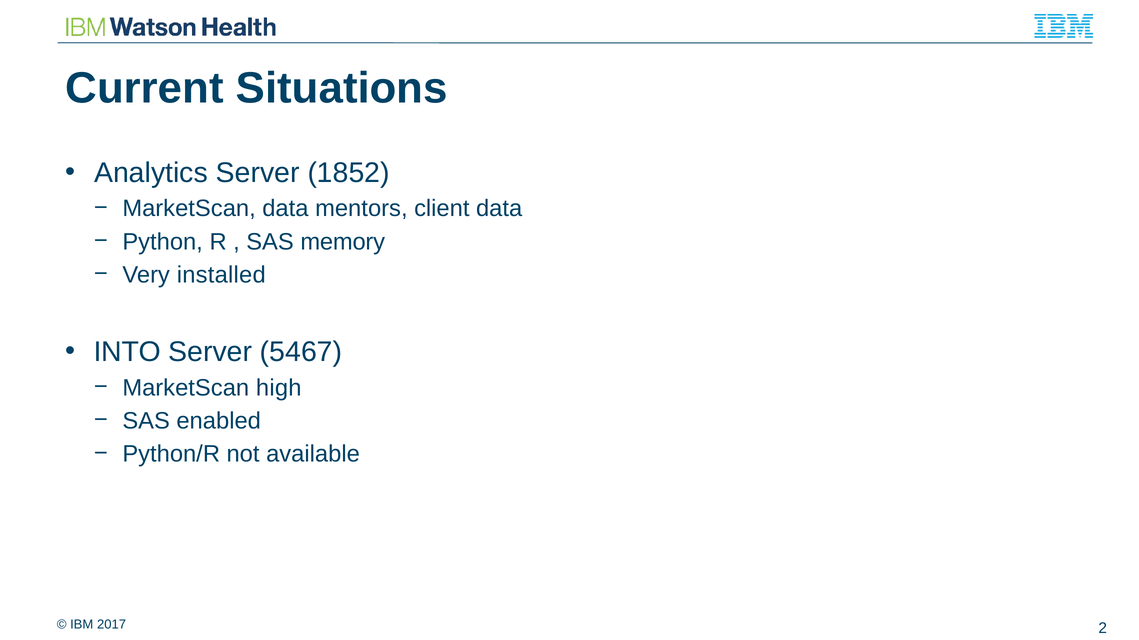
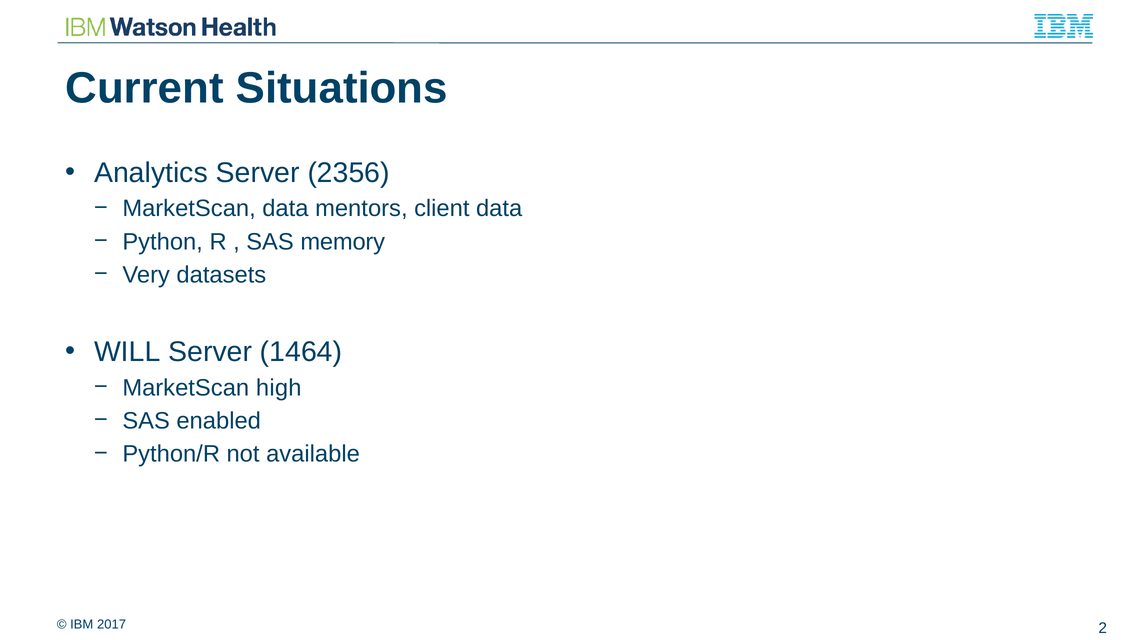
1852: 1852 -> 2356
installed: installed -> datasets
INTO: INTO -> WILL
5467: 5467 -> 1464
